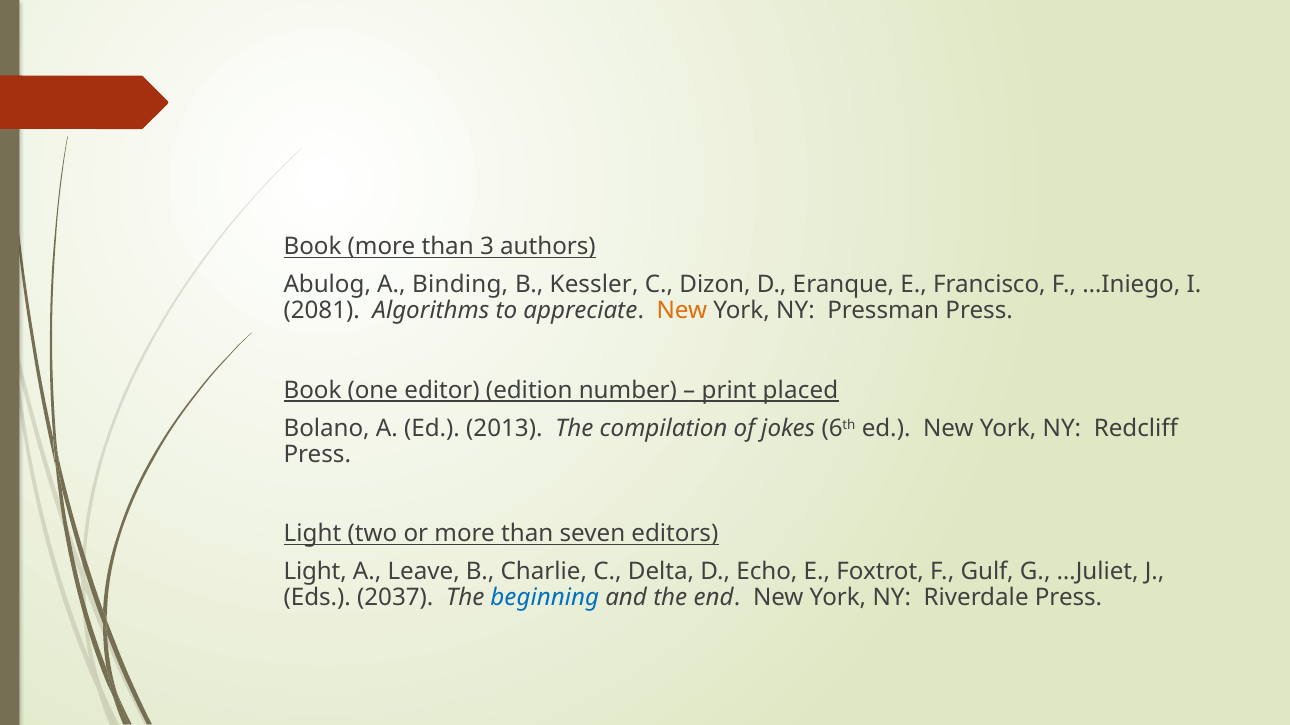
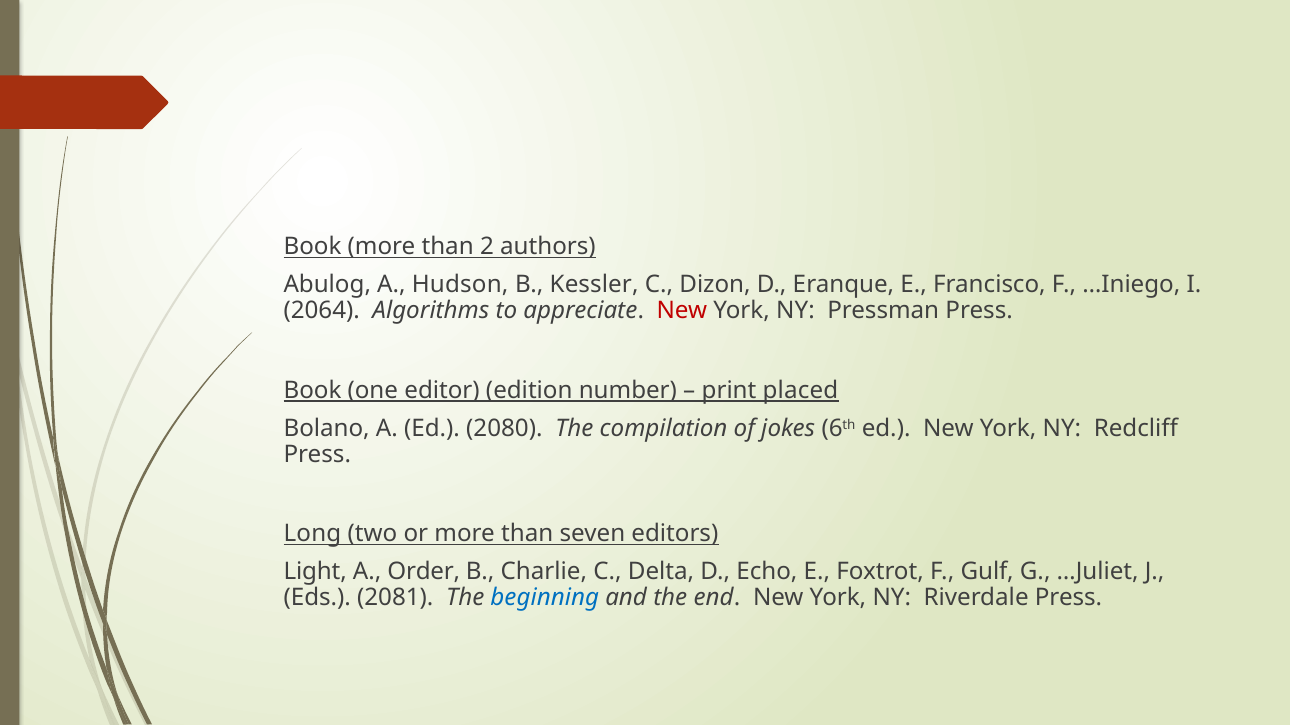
3: 3 -> 2
Binding: Binding -> Hudson
2081: 2081 -> 2064
New at (682, 311) colour: orange -> red
2013: 2013 -> 2080
Light at (312, 534): Light -> Long
Leave: Leave -> Order
2037: 2037 -> 2081
